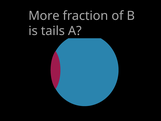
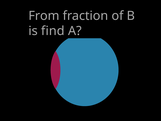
More: More -> From
tails: tails -> find
